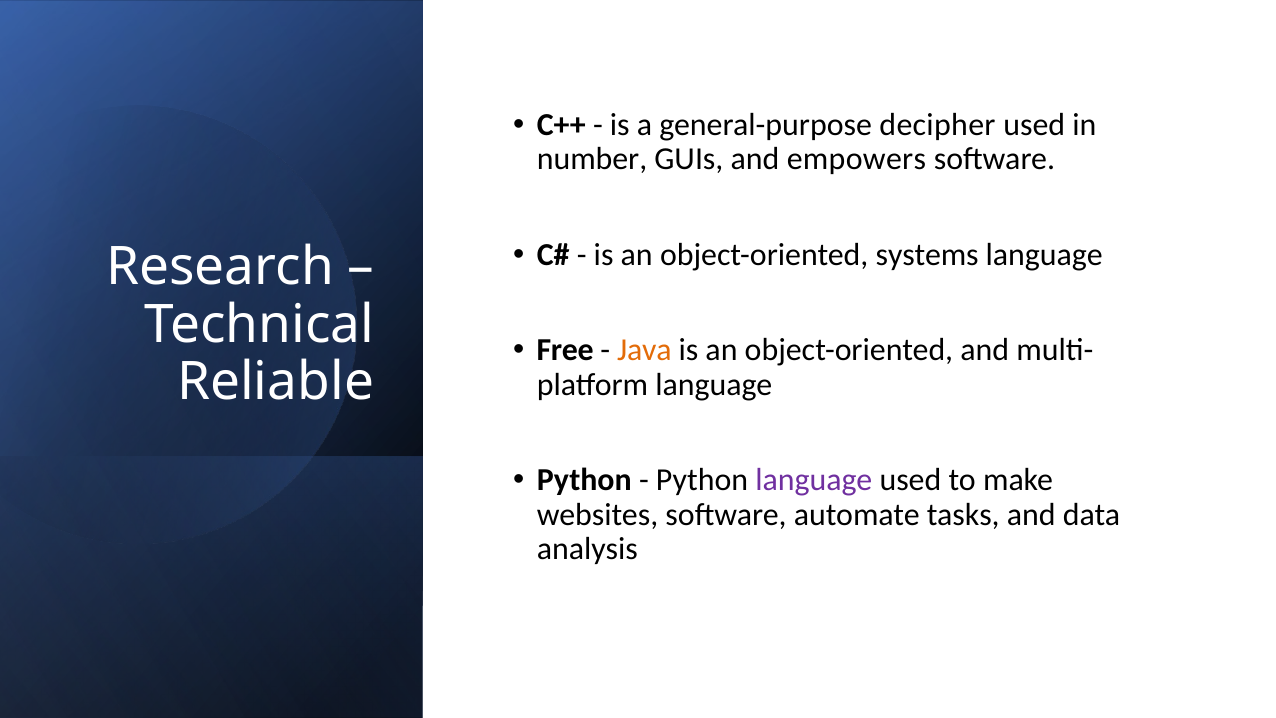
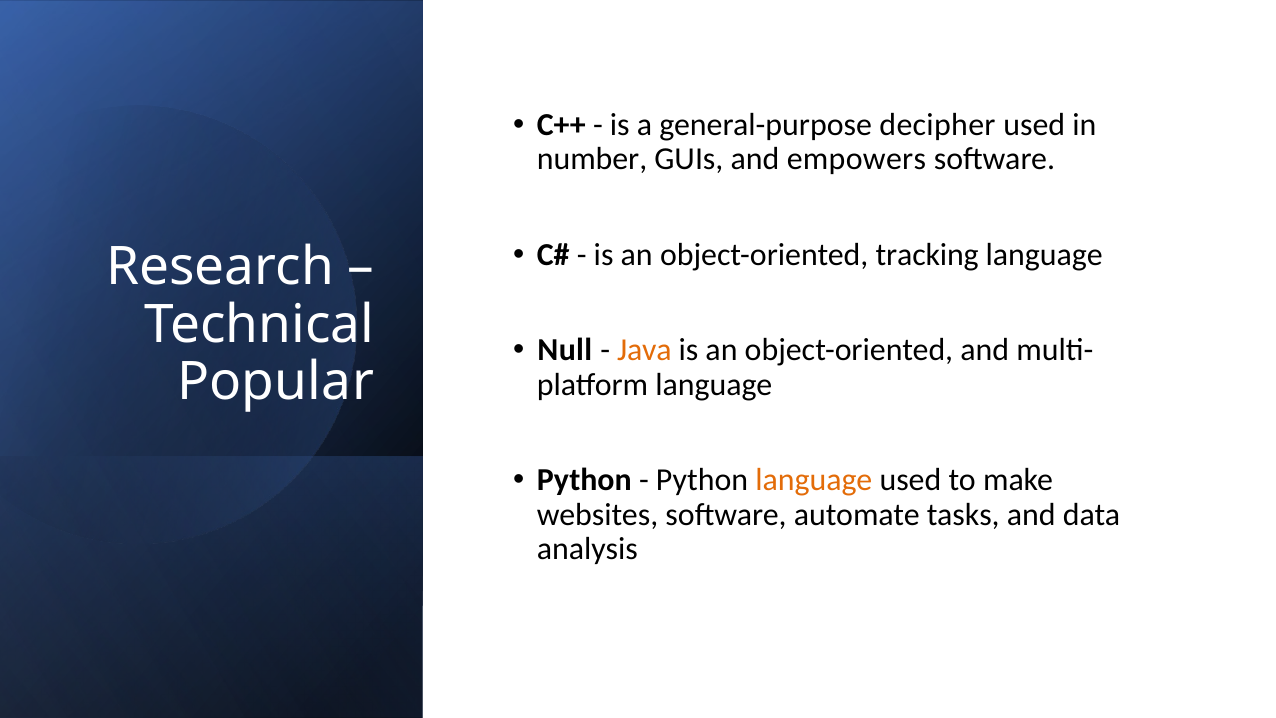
systems: systems -> tracking
Free: Free -> Null
Reliable: Reliable -> Popular
language at (814, 480) colour: purple -> orange
